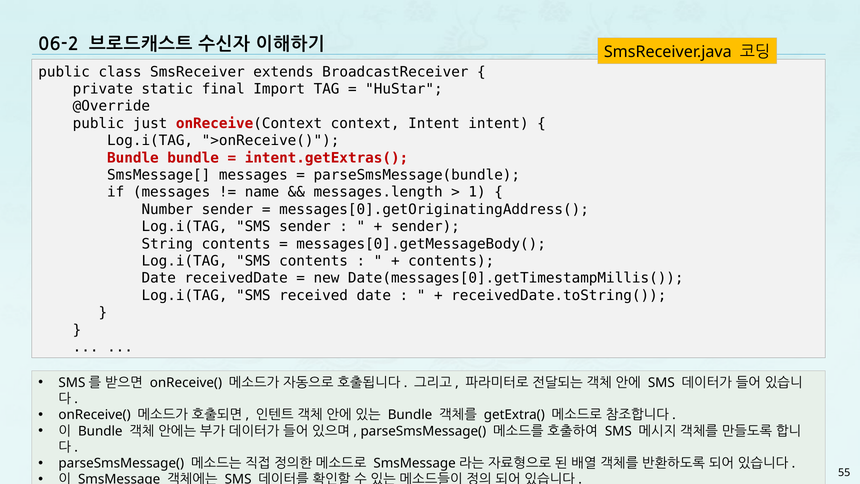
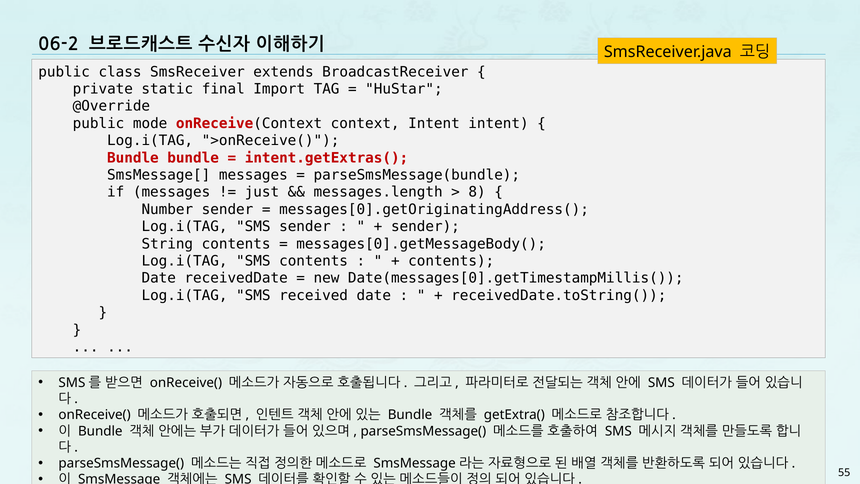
just: just -> mode
name: name -> just
1: 1 -> 8
